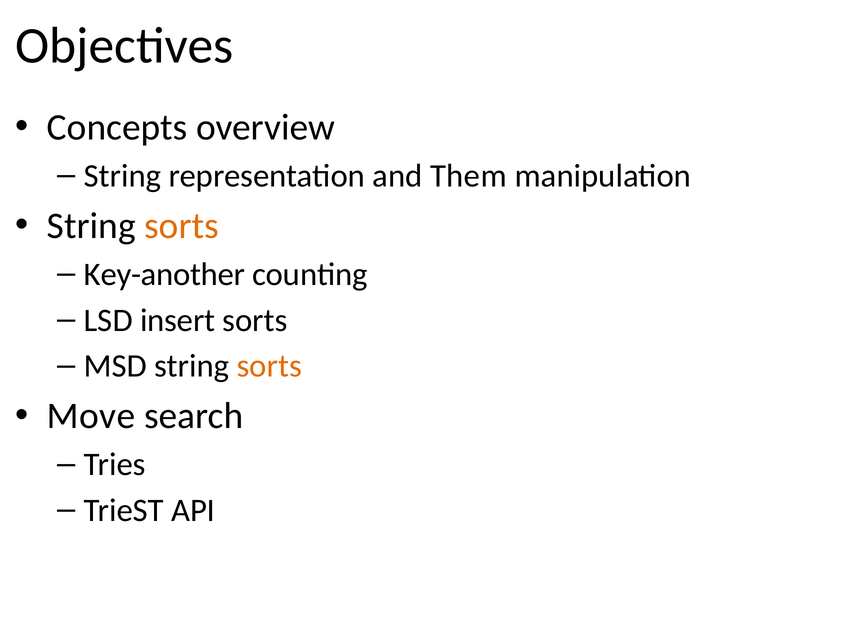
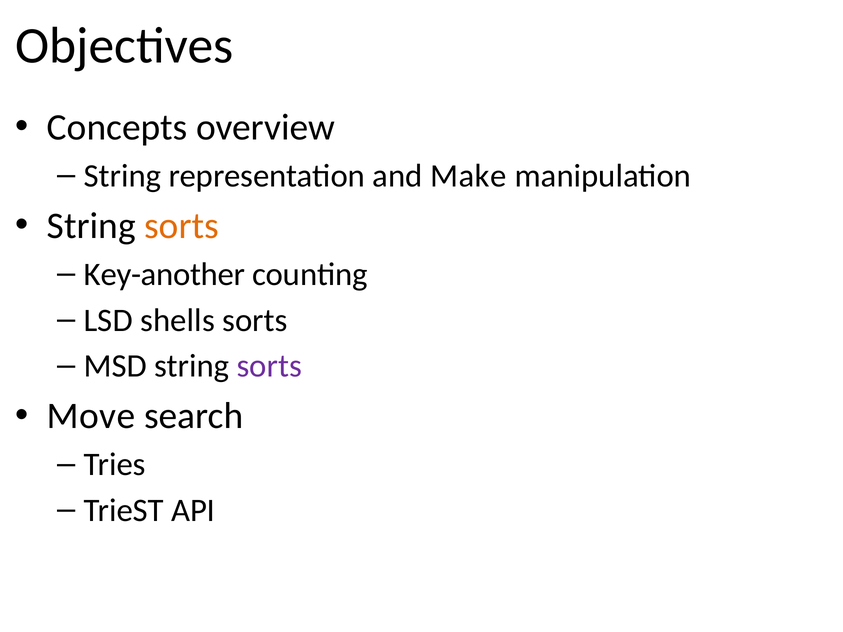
Them: Them -> Make
insert: insert -> shells
sorts at (269, 366) colour: orange -> purple
